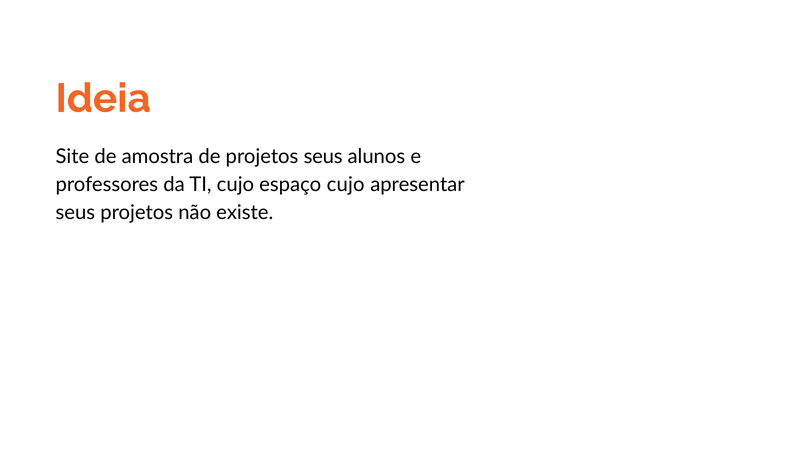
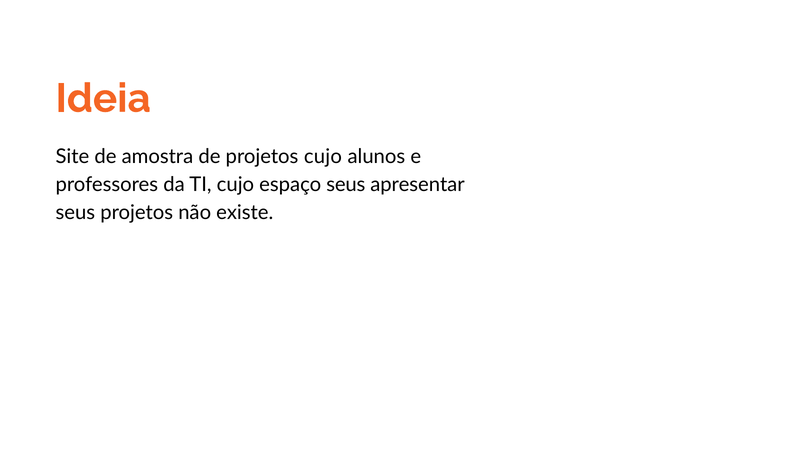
projetos seus: seus -> cujo
espaço cujo: cujo -> seus
